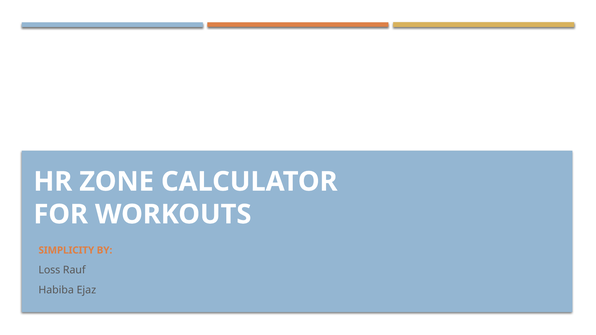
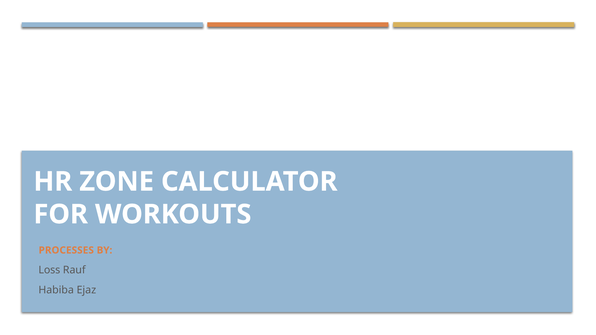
SIMPLICITY: SIMPLICITY -> PROCESSES
